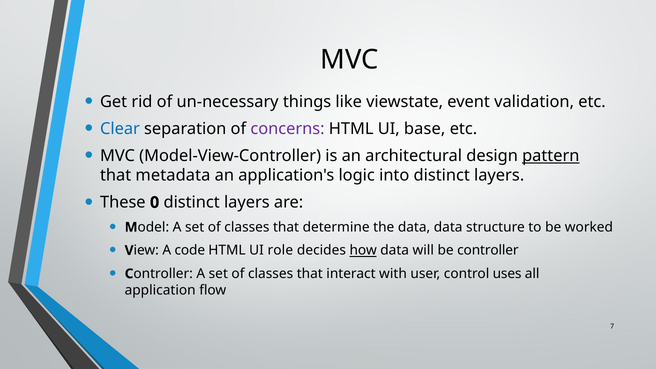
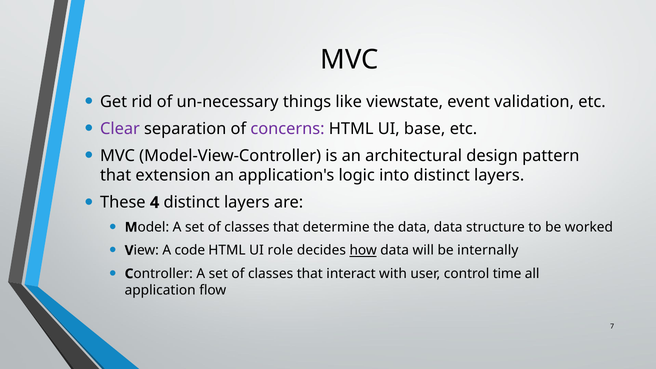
Clear colour: blue -> purple
pattern underline: present -> none
metadata: metadata -> extension
0: 0 -> 4
controller: controller -> internally
uses: uses -> time
